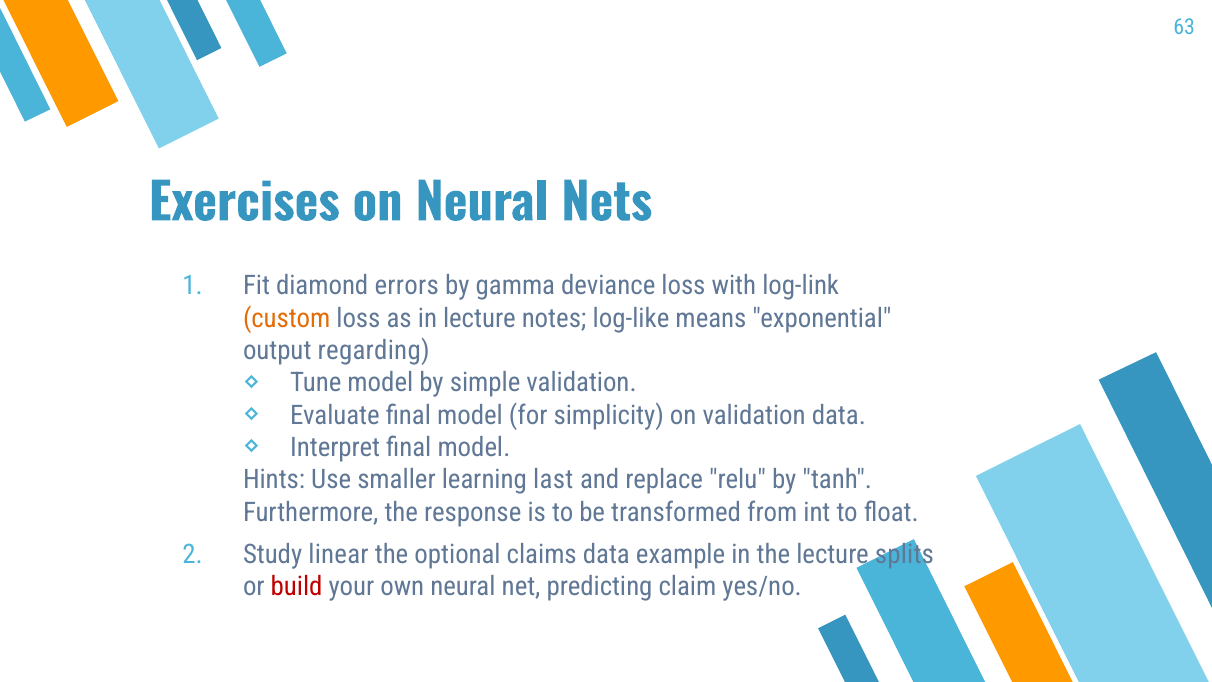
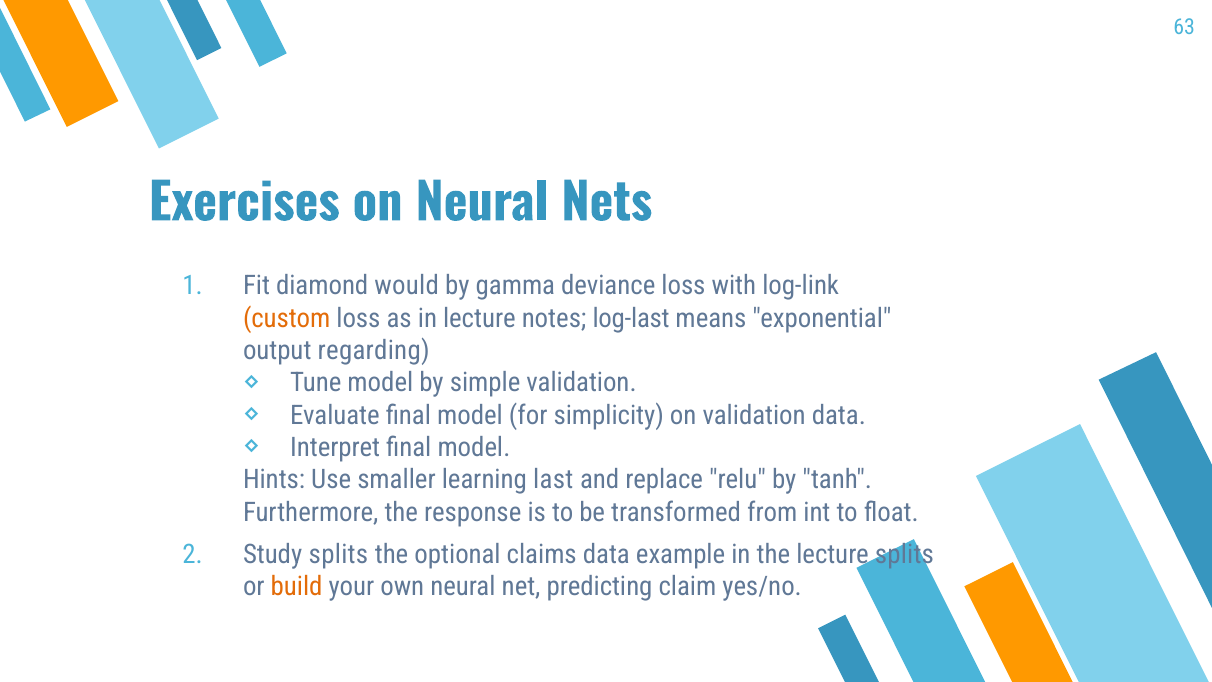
errors: errors -> would
log-like: log-like -> log-last
Study linear: linear -> splits
build colour: red -> orange
